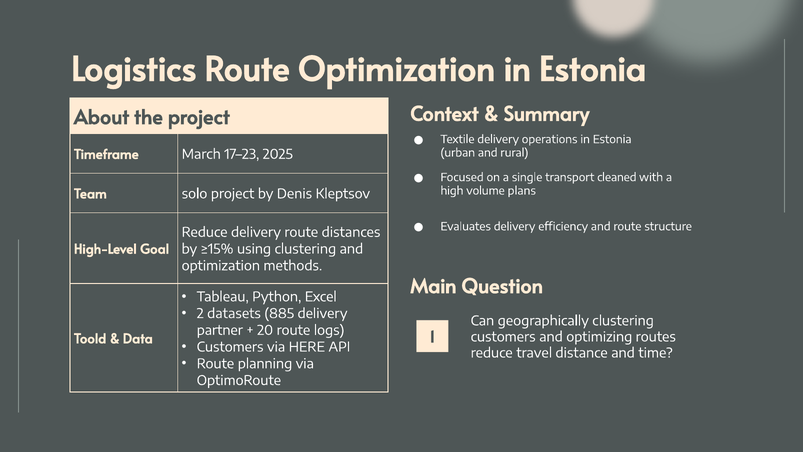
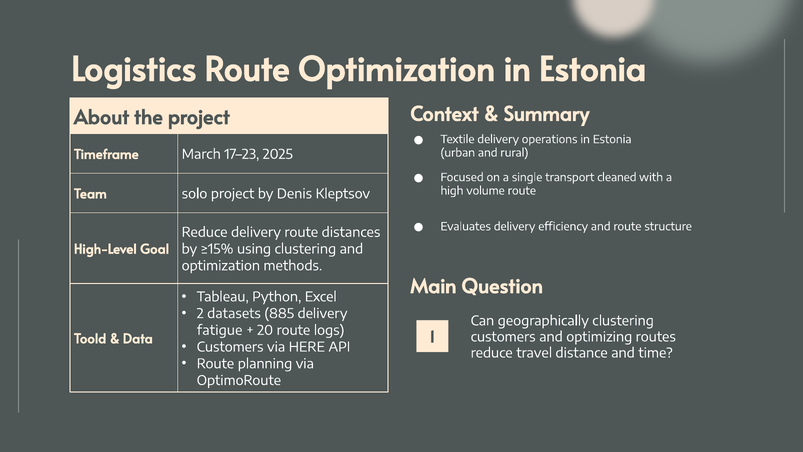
volume plans: plans -> route
partner: partner -> fatigue
